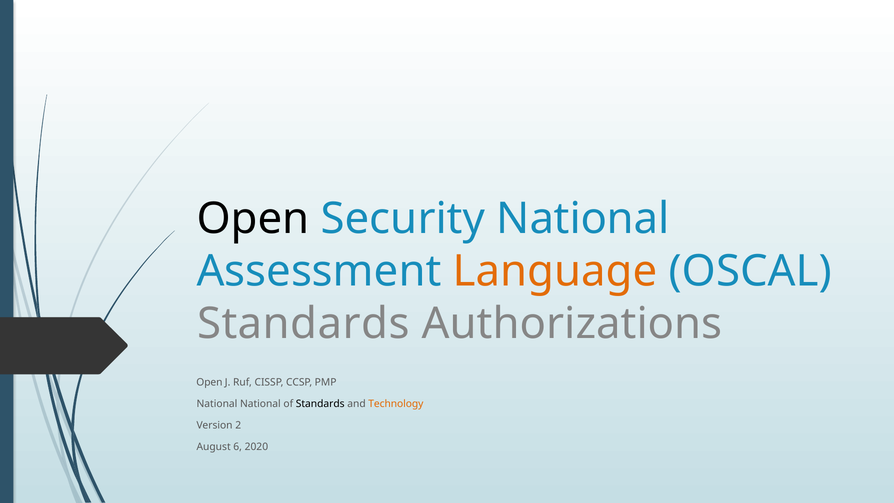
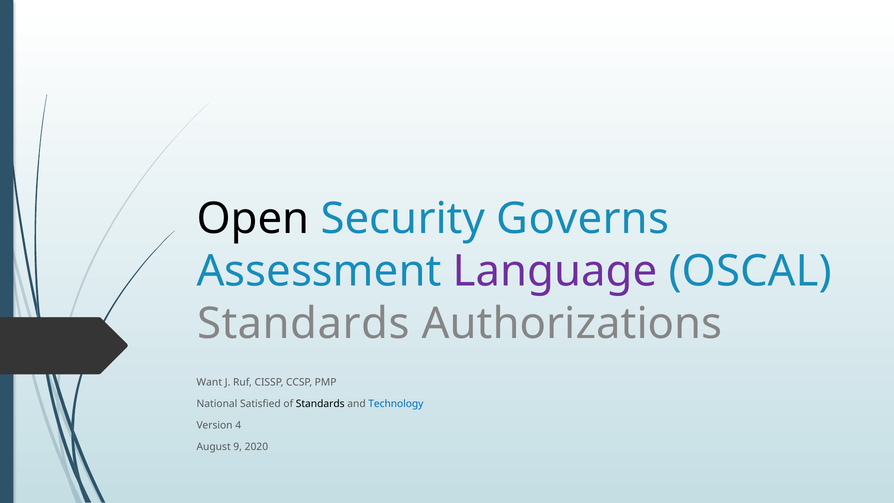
Security National: National -> Governs
Language colour: orange -> purple
Open at (209, 382): Open -> Want
National National: National -> Satisfied
Technology colour: orange -> blue
2: 2 -> 4
6: 6 -> 9
